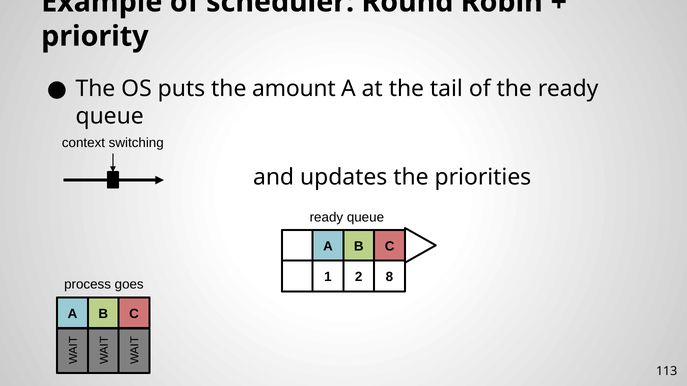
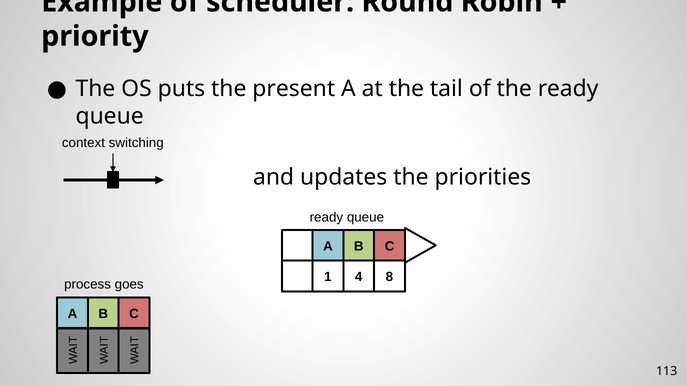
amount: amount -> present
2: 2 -> 4
